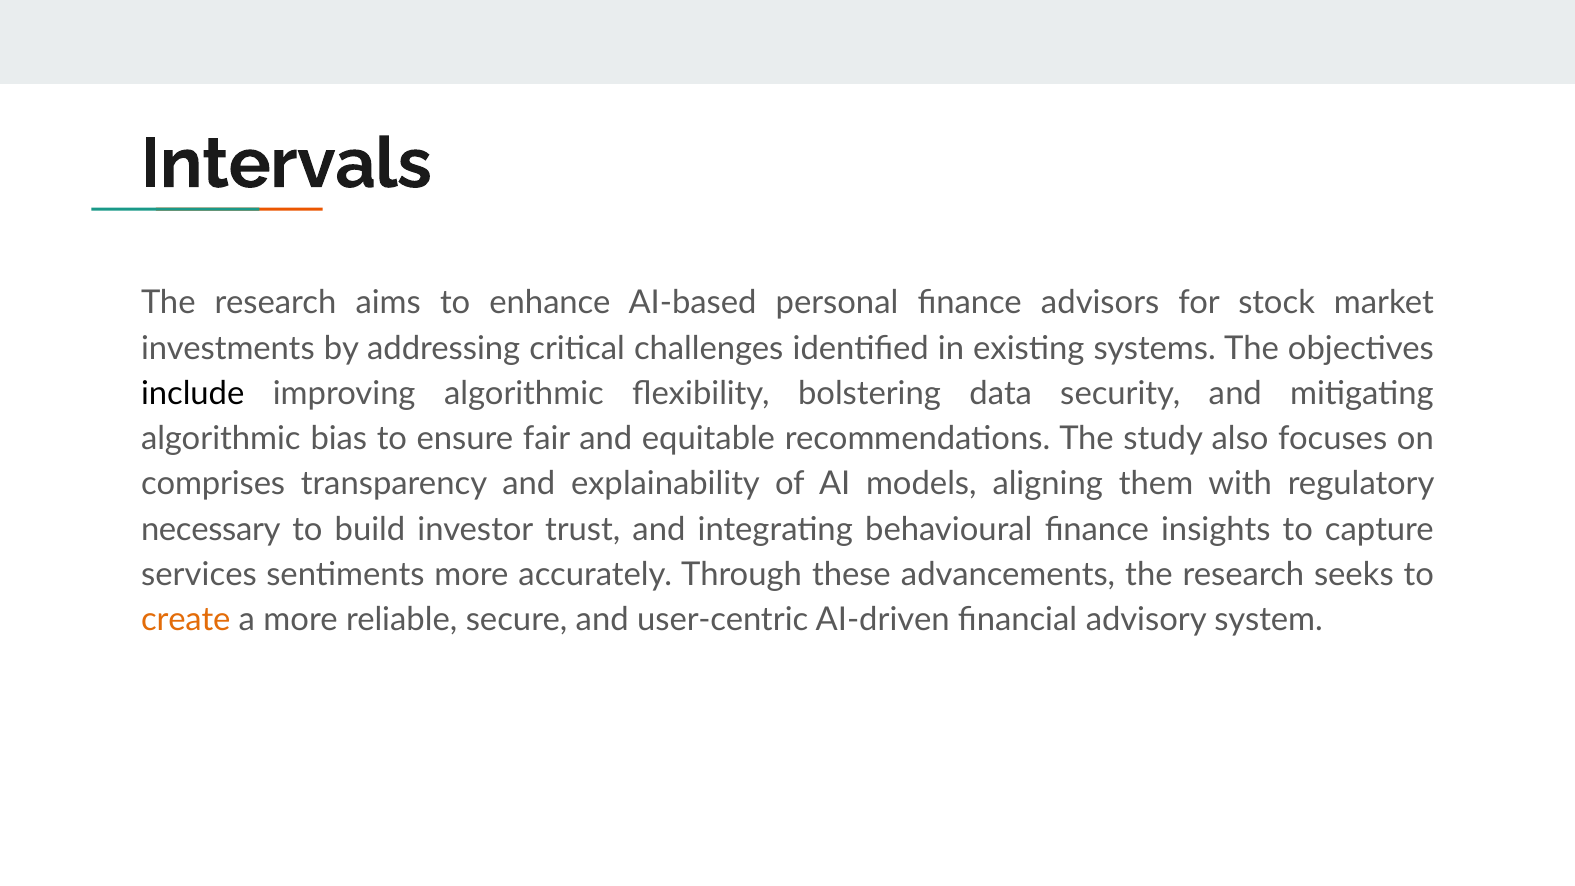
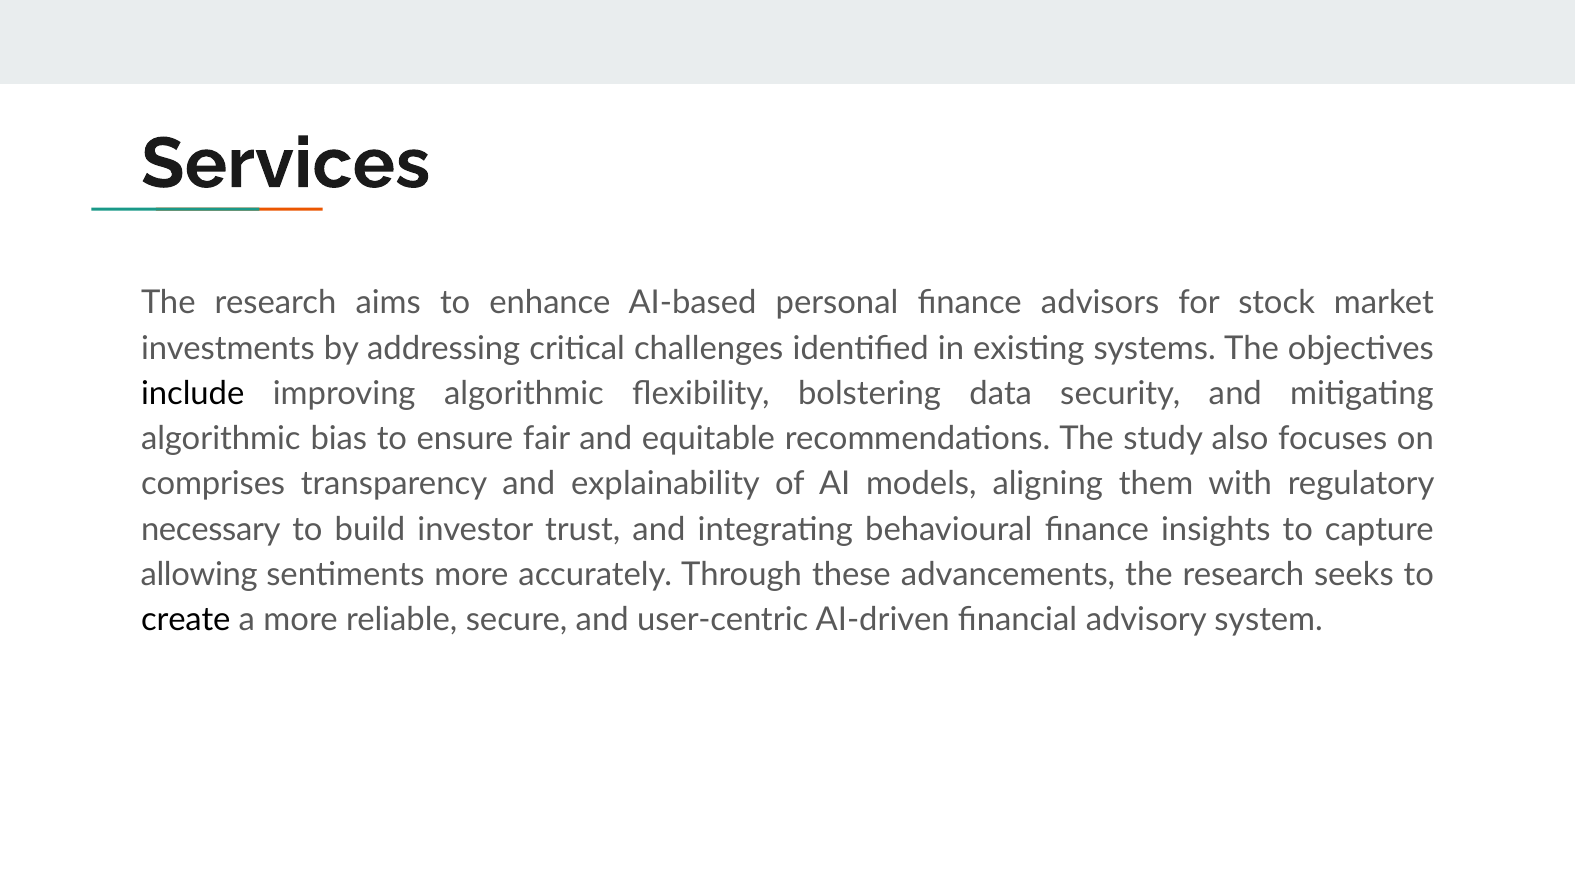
Intervals: Intervals -> Services
services: services -> allowing
create colour: orange -> black
